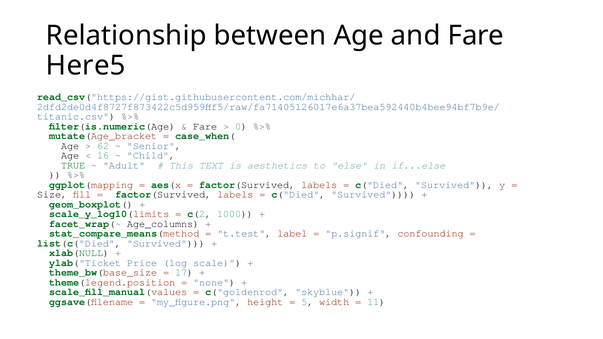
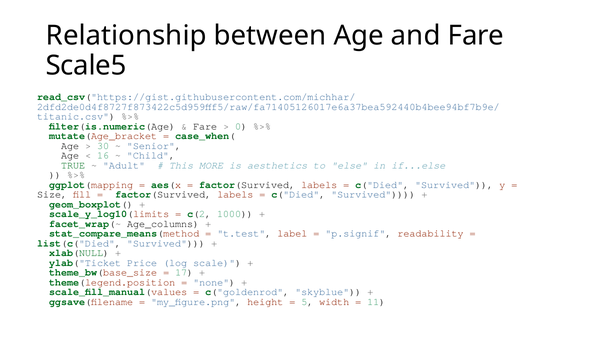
Here5: Here5 -> Scale5
62: 62 -> 30
TEXT: TEXT -> MORE
confounding: confounding -> readability
